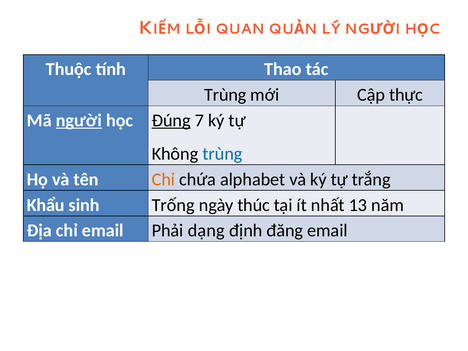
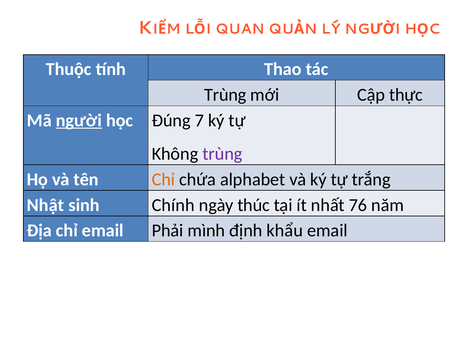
Đúng underline: present -> none
trùng at (222, 154) colour: blue -> purple
Khẩu: Khẩu -> Nhật
Trống: Trống -> Chính
13: 13 -> 76
dạng: dạng -> mình
đăng: đăng -> khẩu
